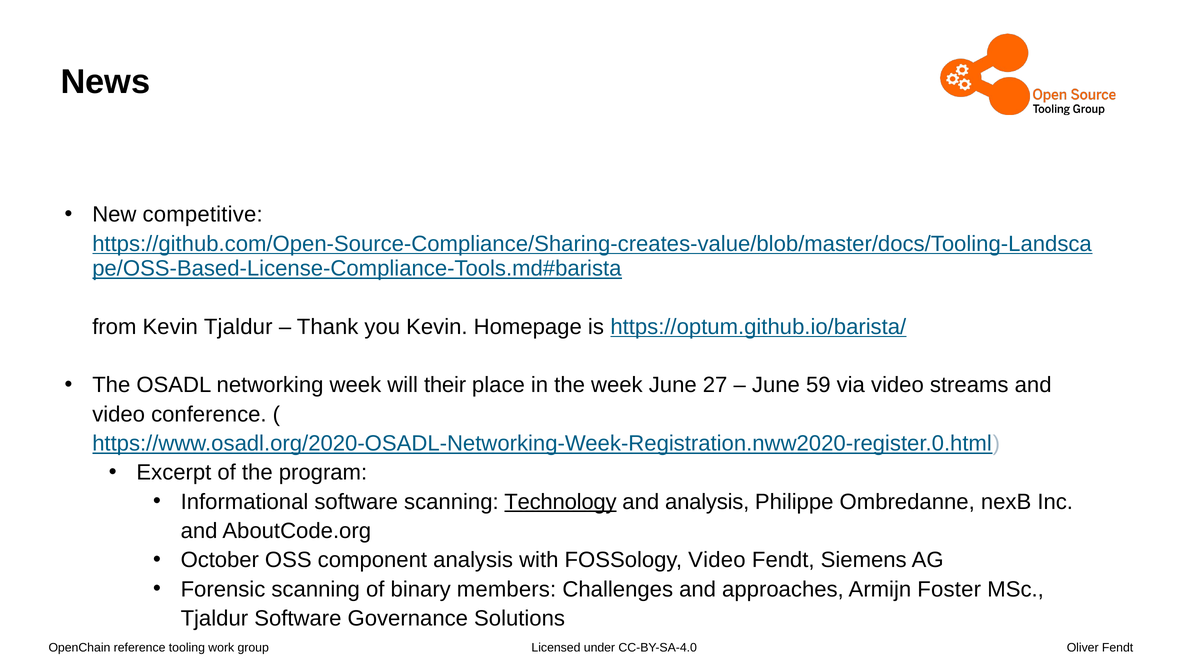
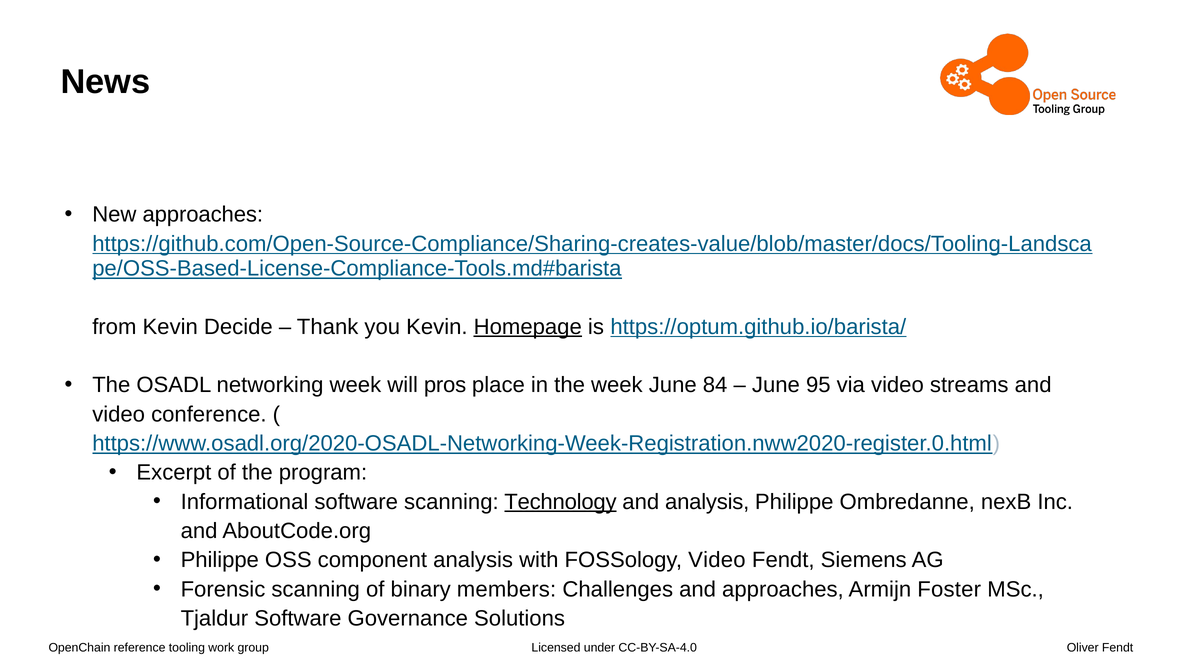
New competitive: competitive -> approaches
Kevin Tjaldur: Tjaldur -> Decide
Homepage underline: none -> present
their: their -> pros
27: 27 -> 84
59: 59 -> 95
October at (220, 560): October -> Philippe
